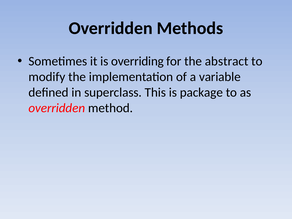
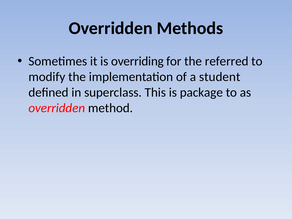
abstract: abstract -> referred
variable: variable -> student
